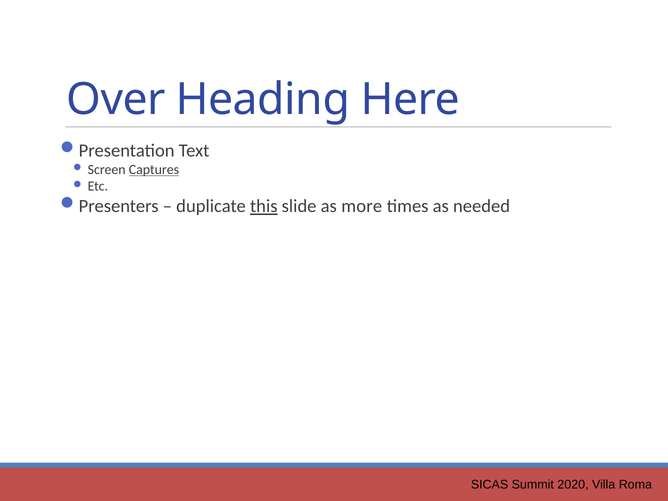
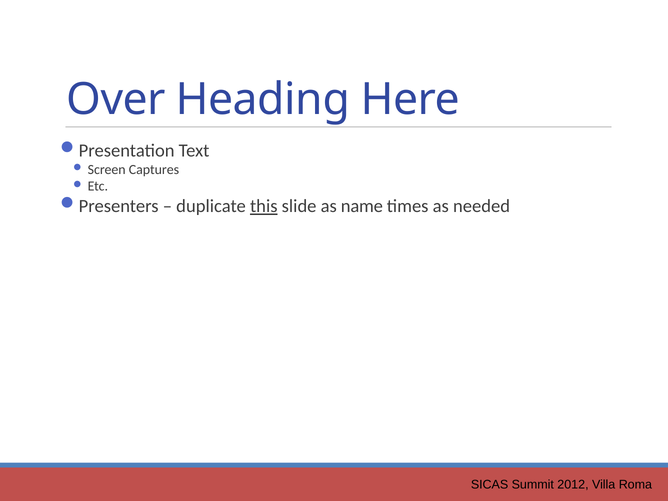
Captures underline: present -> none
more: more -> name
2020: 2020 -> 2012
